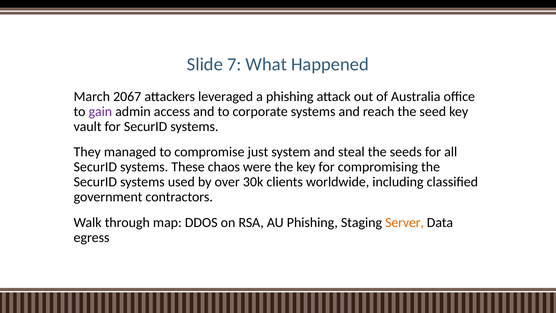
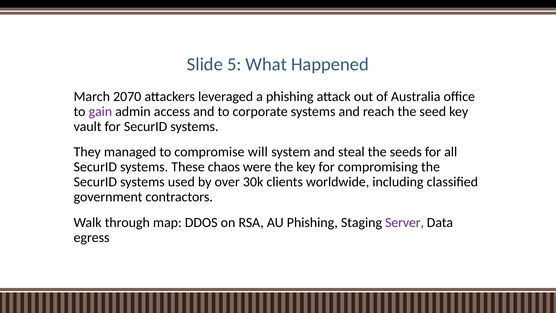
7: 7 -> 5
2067: 2067 -> 2070
just: just -> will
Server colour: orange -> purple
